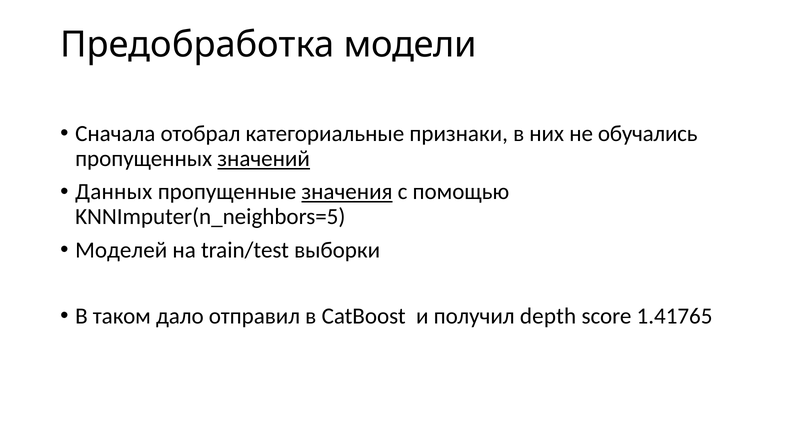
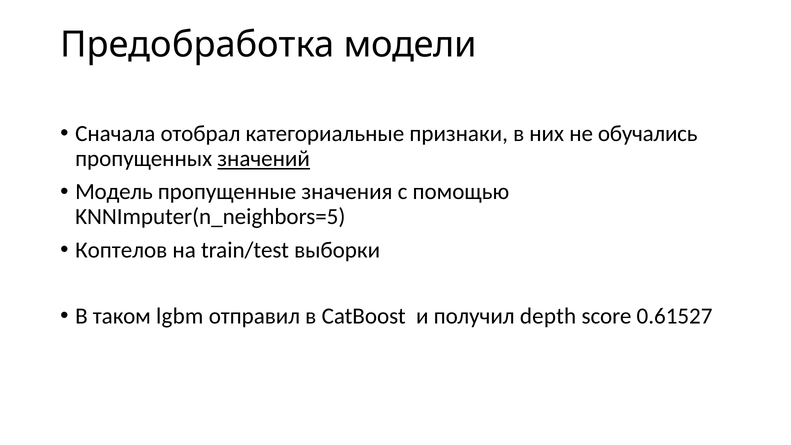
Данных: Данных -> Модель
значения underline: present -> none
Моделей: Моделей -> Коптелов
дало: дало -> lgbm
1.41765: 1.41765 -> 0.61527
